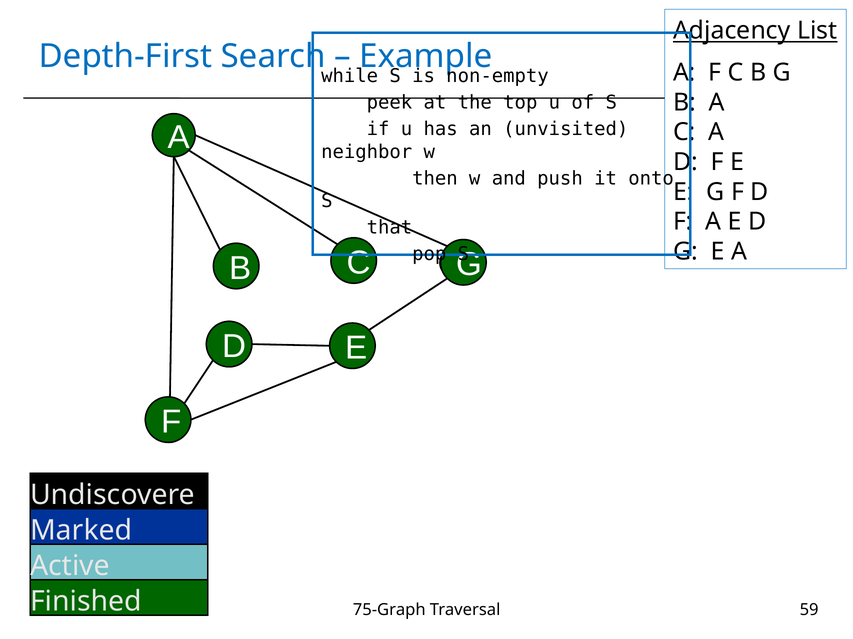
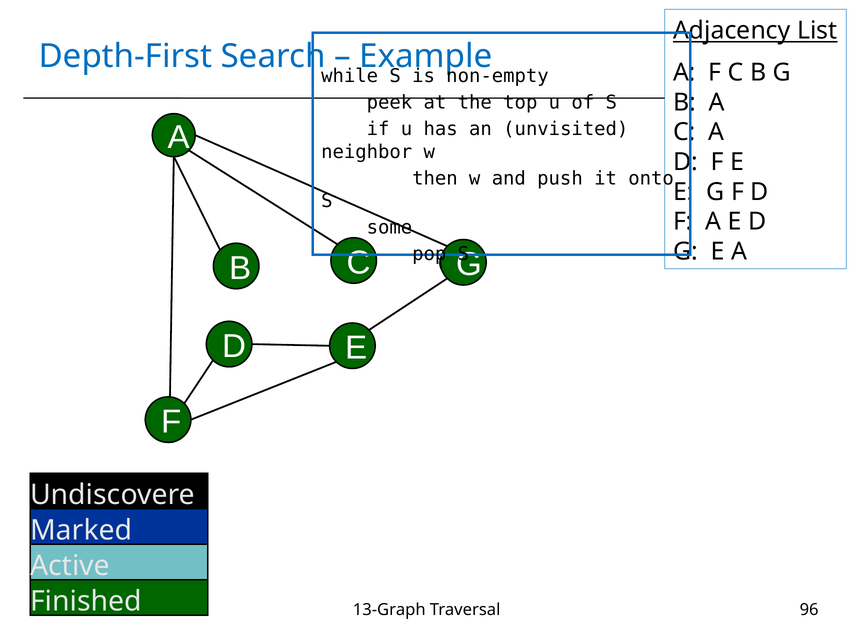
that: that -> some
75-Graph: 75-Graph -> 13-Graph
59: 59 -> 96
